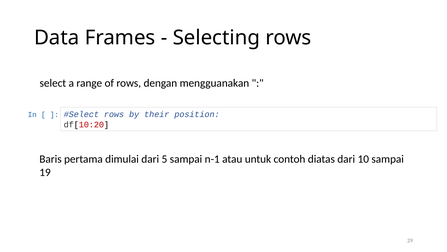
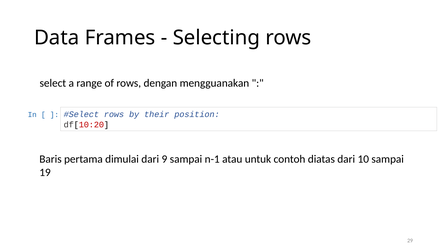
5: 5 -> 9
